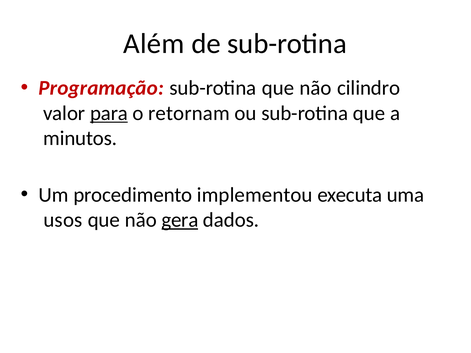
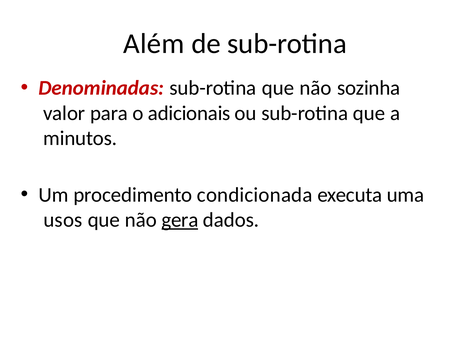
Programação: Programação -> Denominadas
cilindro: cilindro -> sozinha
para underline: present -> none
retornam: retornam -> adicionais
implementou: implementou -> condicionada
